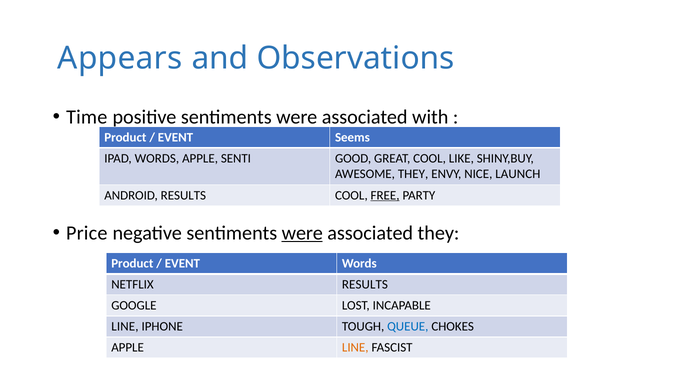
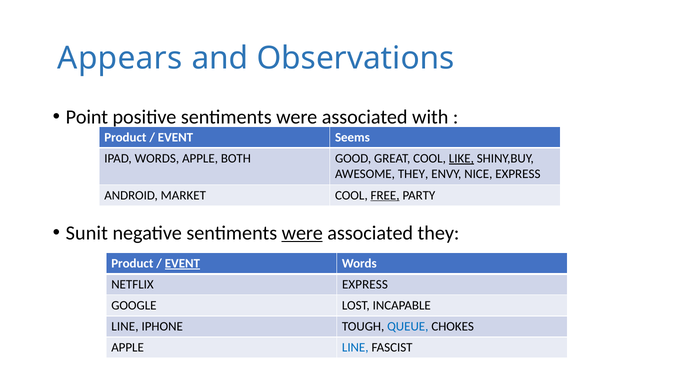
Time: Time -> Point
SENTI: SENTI -> BOTH
LIKE underline: none -> present
NICE LAUNCH: LAUNCH -> EXPRESS
ANDROID RESULTS: RESULTS -> MARKET
Price: Price -> Sunit
EVENT at (182, 264) underline: none -> present
NETFLIX RESULTS: RESULTS -> EXPRESS
LINE at (355, 348) colour: orange -> blue
